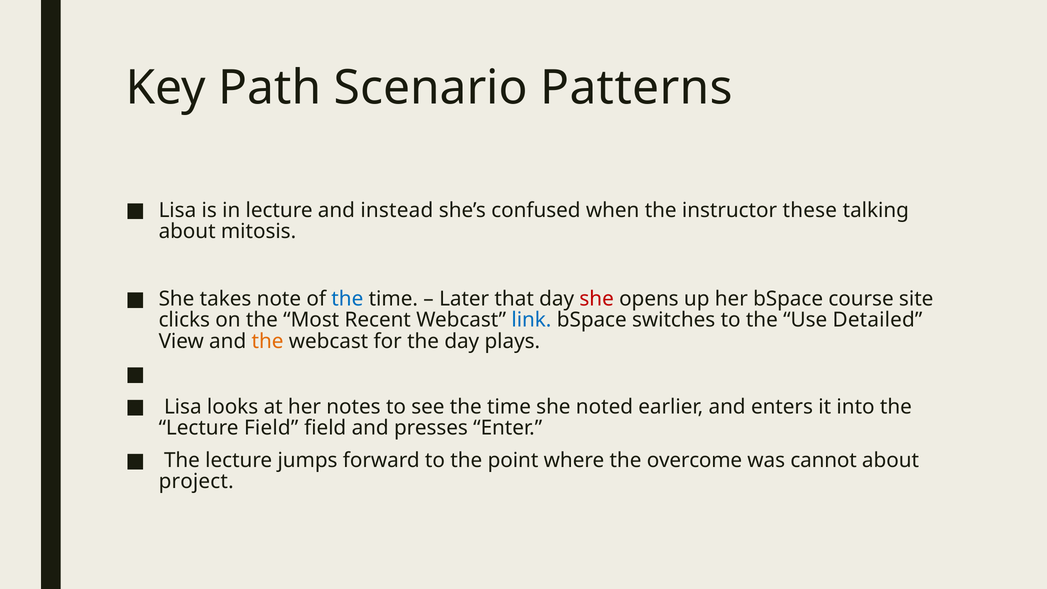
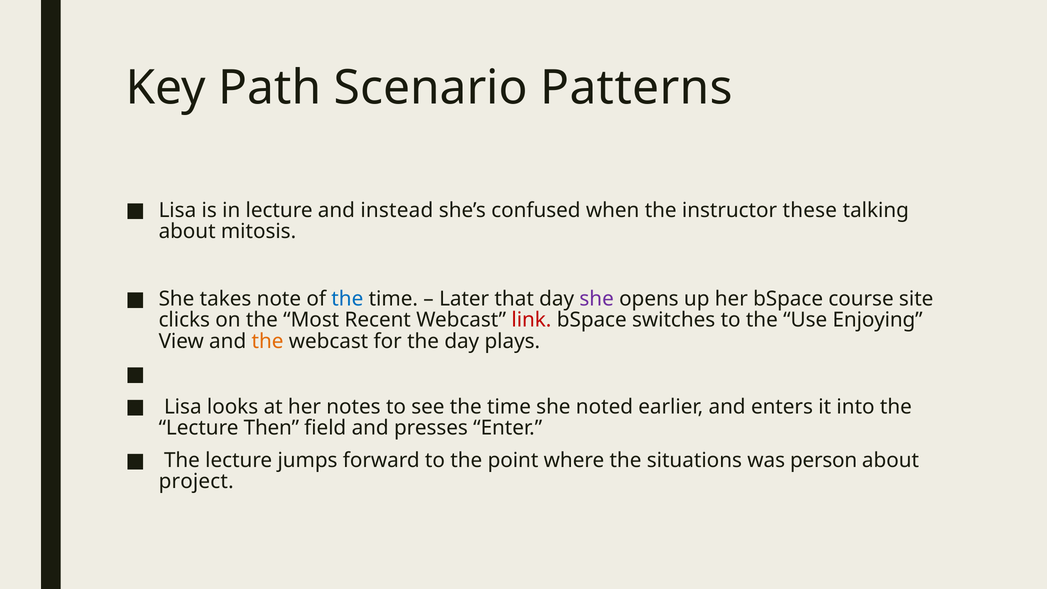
she at (597, 299) colour: red -> purple
link colour: blue -> red
Detailed: Detailed -> Enjoying
Lecture Field: Field -> Then
overcome: overcome -> situations
cannot: cannot -> person
